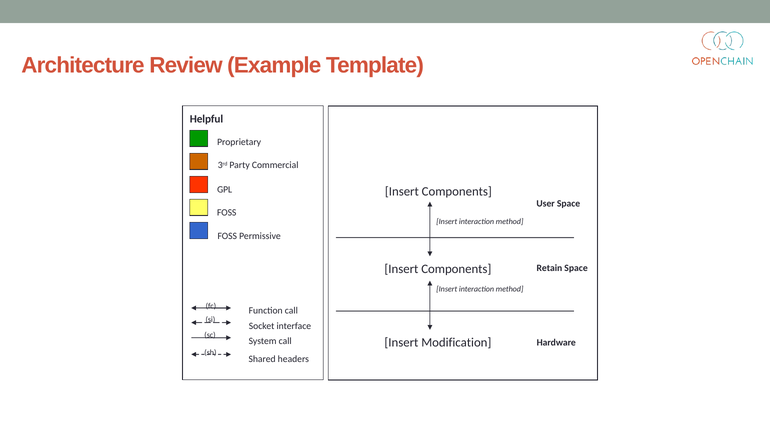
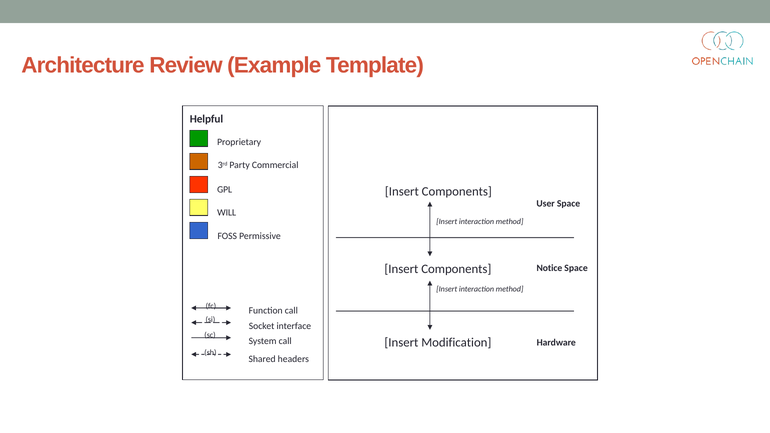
FOSS at (227, 213): FOSS -> WILL
Retain: Retain -> Notice
